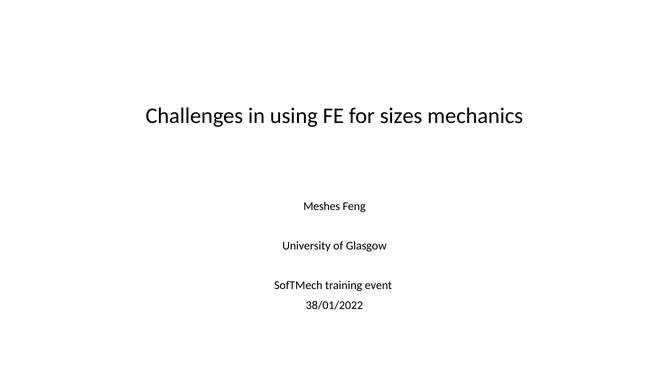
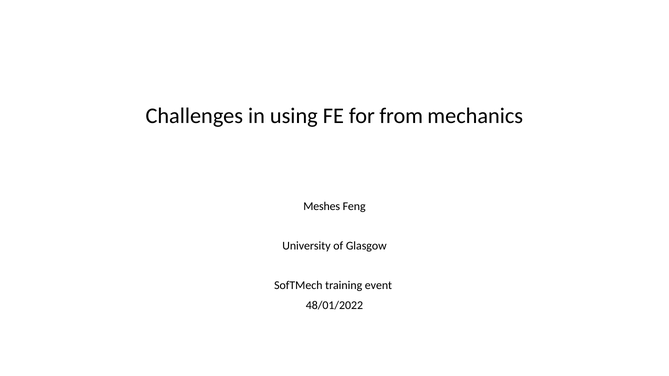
sizes: sizes -> from
38/01/2022: 38/01/2022 -> 48/01/2022
